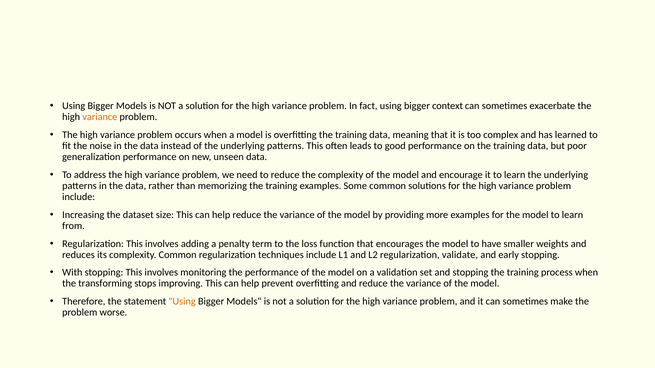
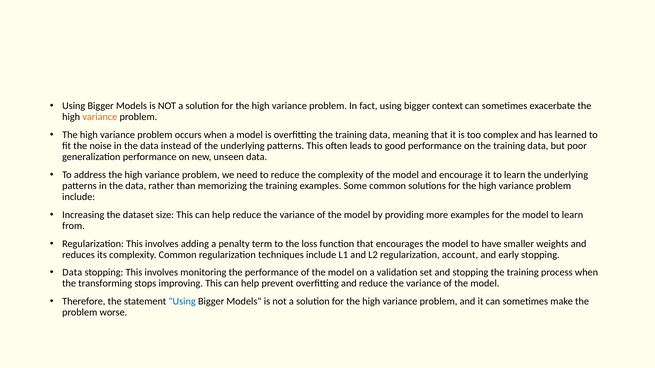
validate: validate -> account
With at (72, 273): With -> Data
Using at (182, 302) colour: orange -> blue
